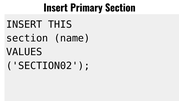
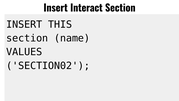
Primary: Primary -> Interact
